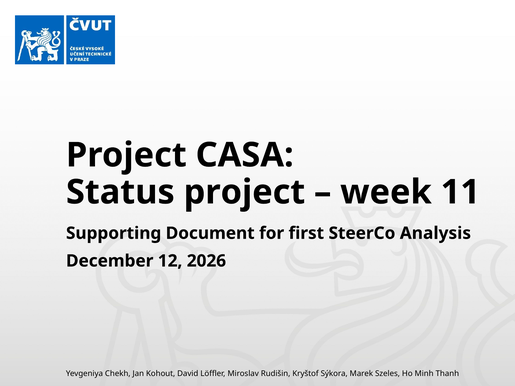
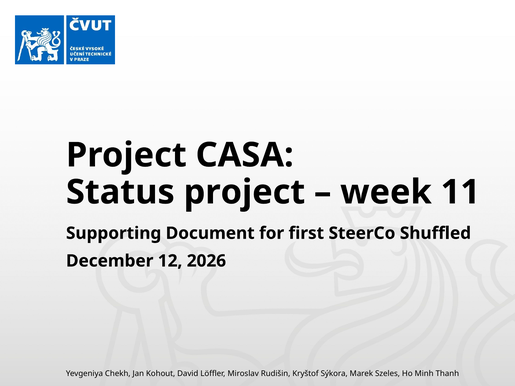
Analysis: Analysis -> Shuffled
